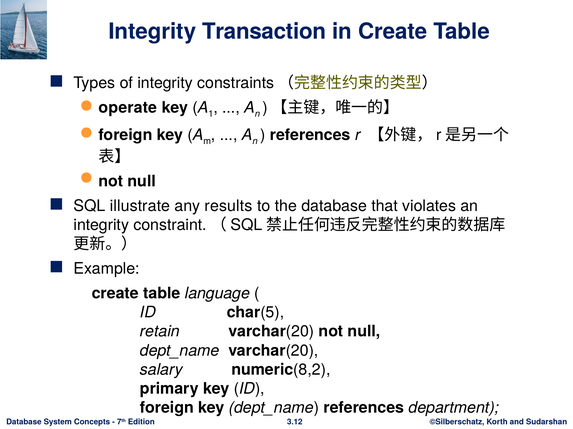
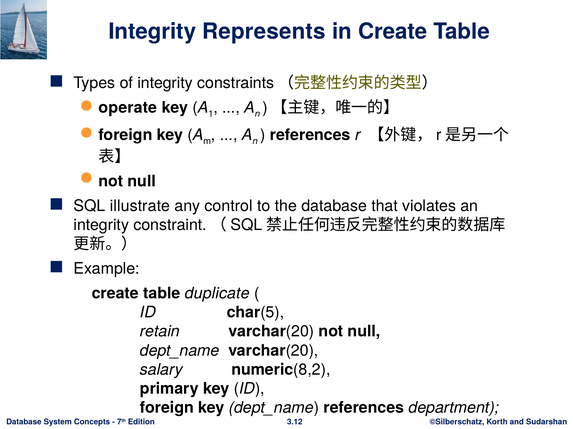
Transaction: Transaction -> Represents
results: results -> control
language: language -> duplicate
